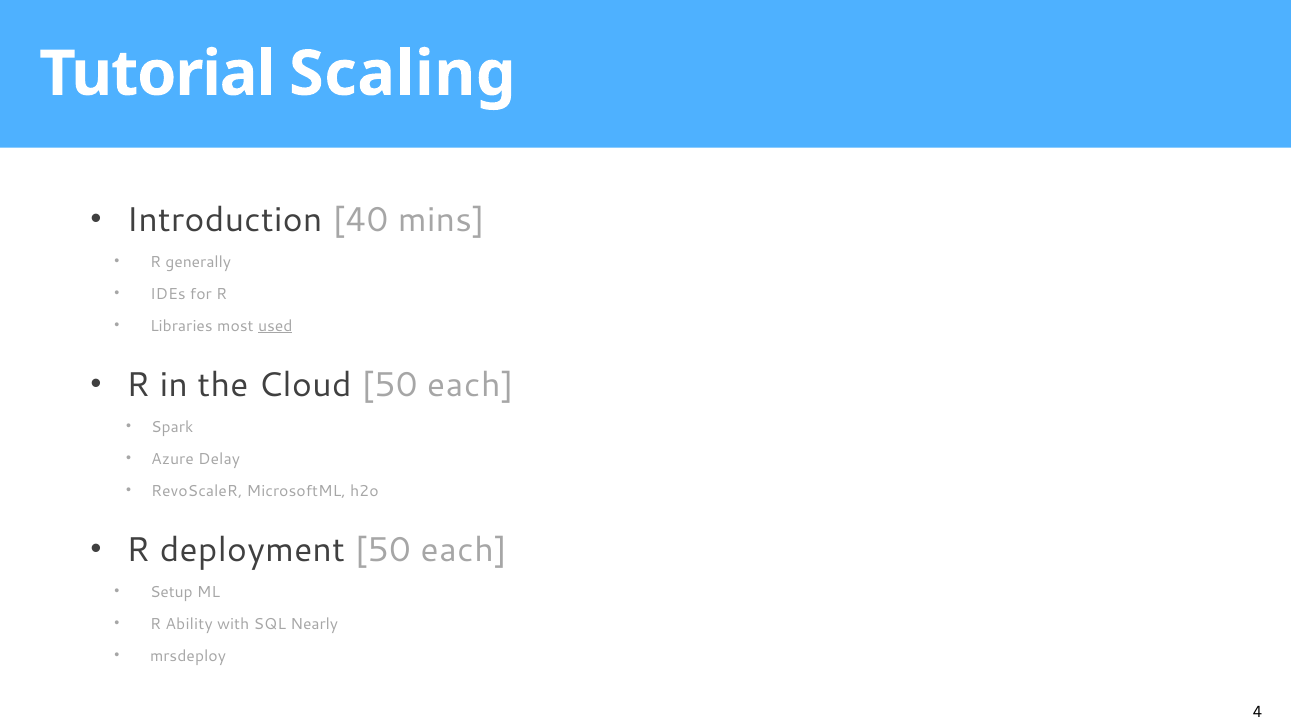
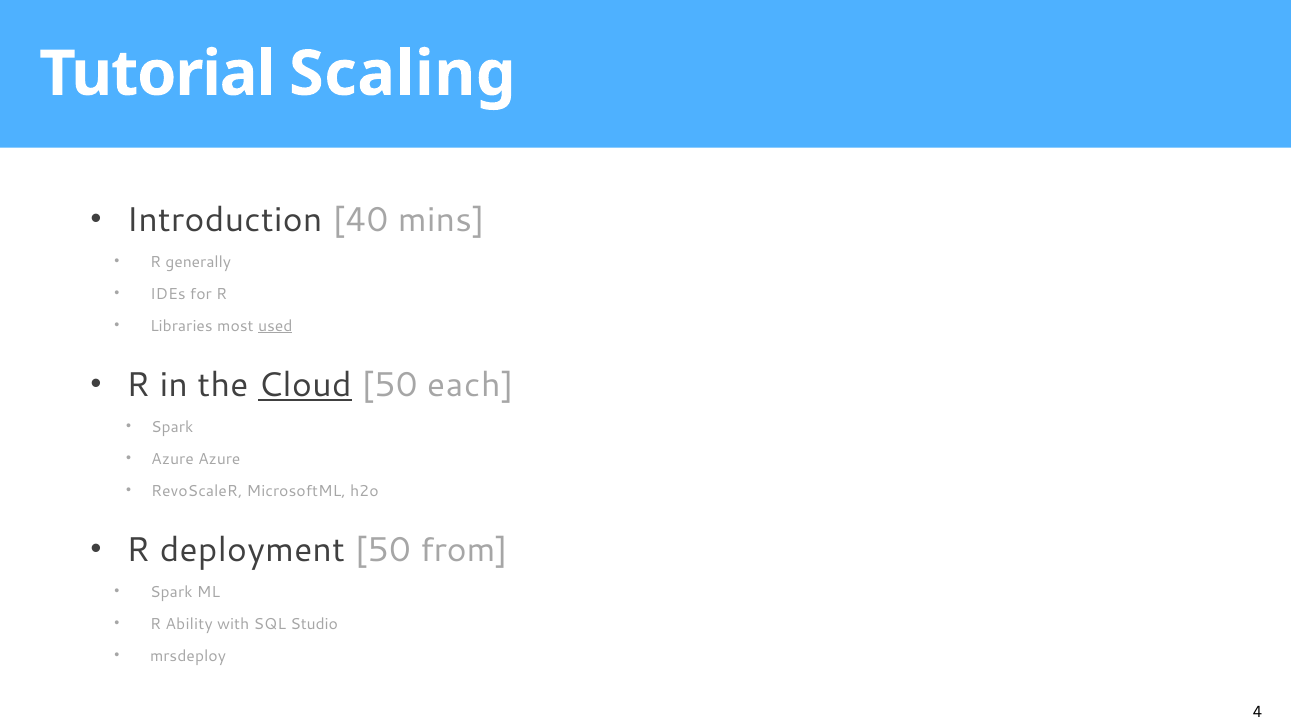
Cloud underline: none -> present
Azure Delay: Delay -> Azure
deployment 50 each: each -> from
Setup at (171, 592): Setup -> Spark
Nearly: Nearly -> Studio
